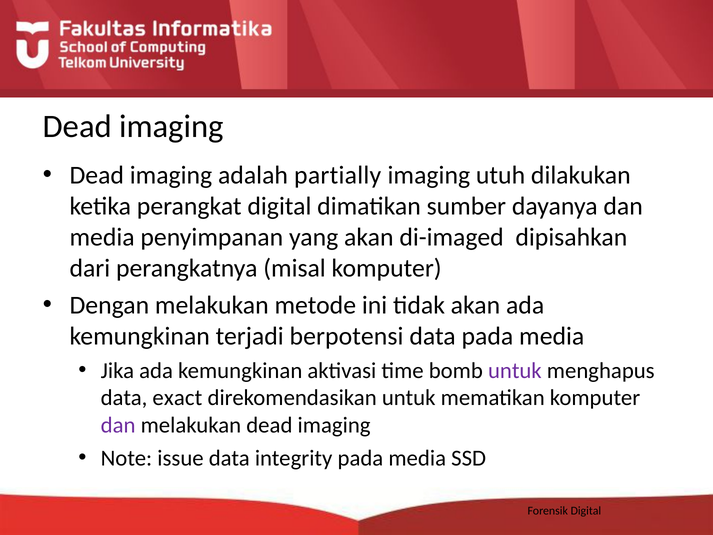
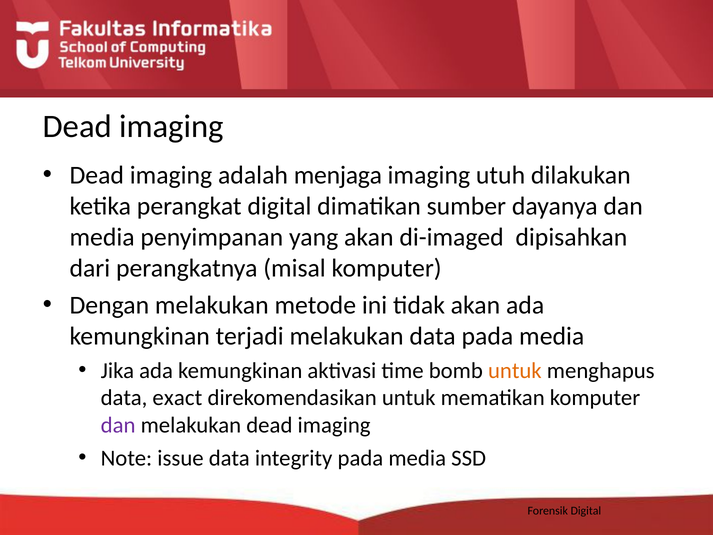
partially: partially -> menjaga
terjadi berpotensi: berpotensi -> melakukan
untuk at (515, 370) colour: purple -> orange
